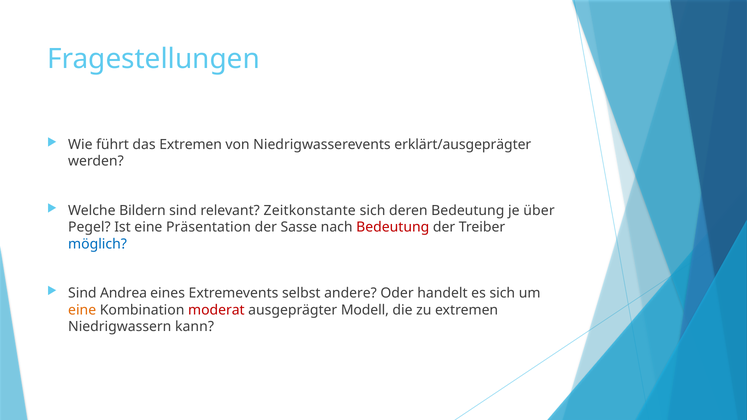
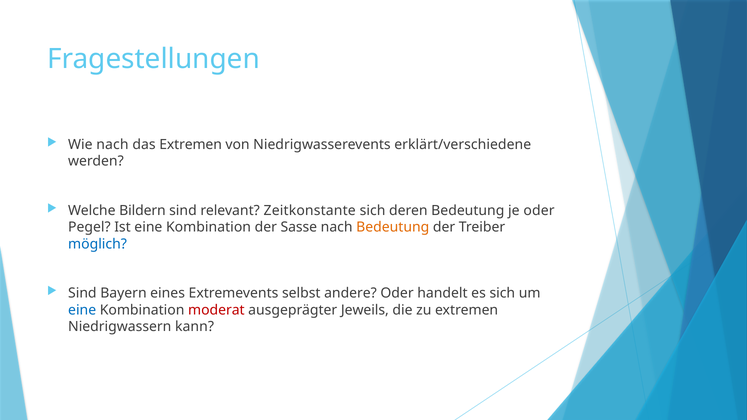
Wie führt: führt -> nach
erklärt/ausgeprägter: erklärt/ausgeprägter -> erklärt/verschiedene
je über: über -> oder
Ist eine Präsentation: Präsentation -> Kombination
Bedeutung at (393, 227) colour: red -> orange
Andrea: Andrea -> Bayern
eine at (82, 310) colour: orange -> blue
Modell: Modell -> Jeweils
